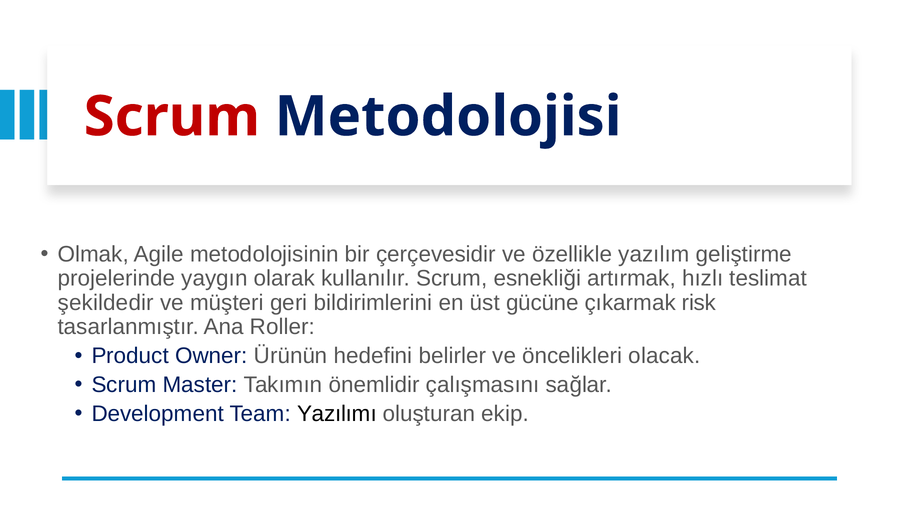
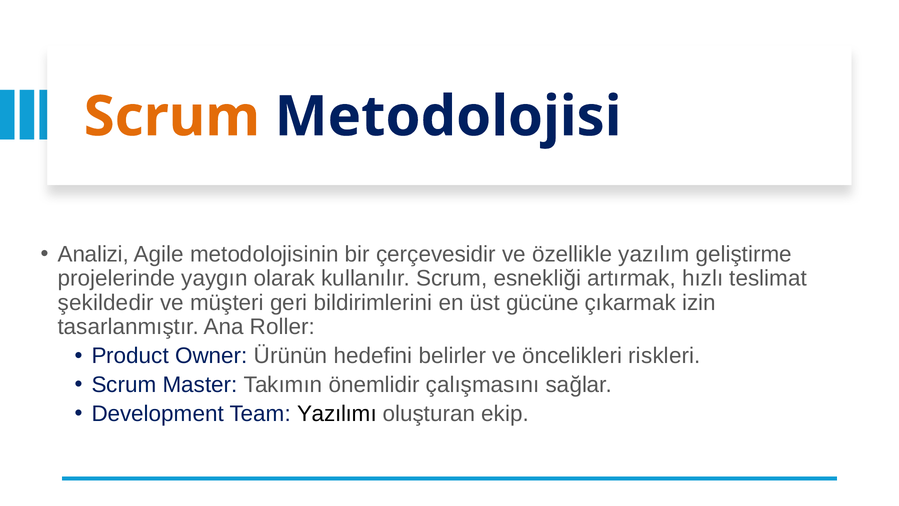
Scrum at (172, 117) colour: red -> orange
Olmak: Olmak -> Analizi
risk: risk -> izin
olacak: olacak -> riskleri
